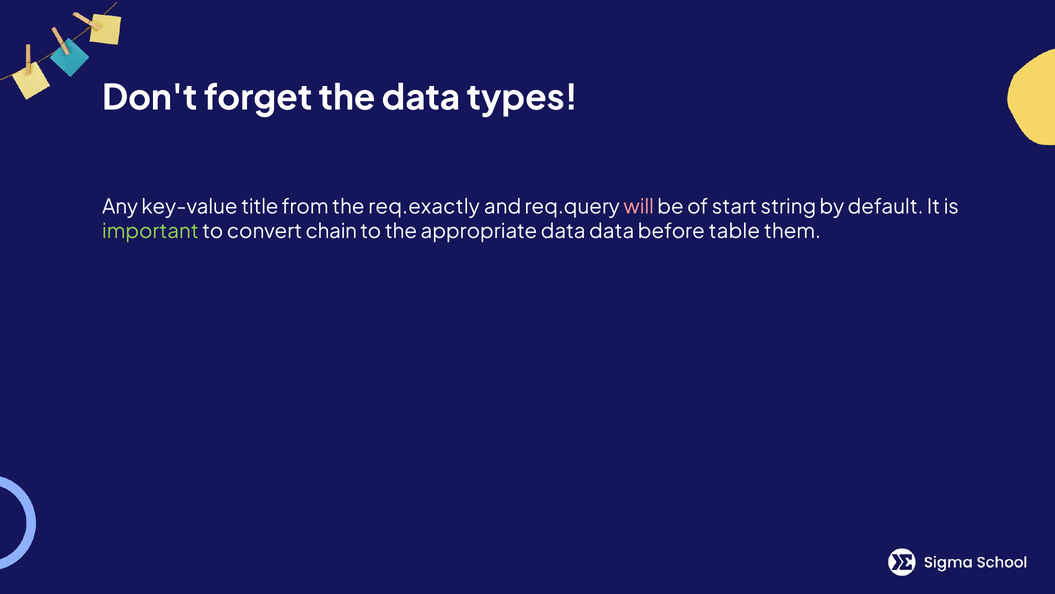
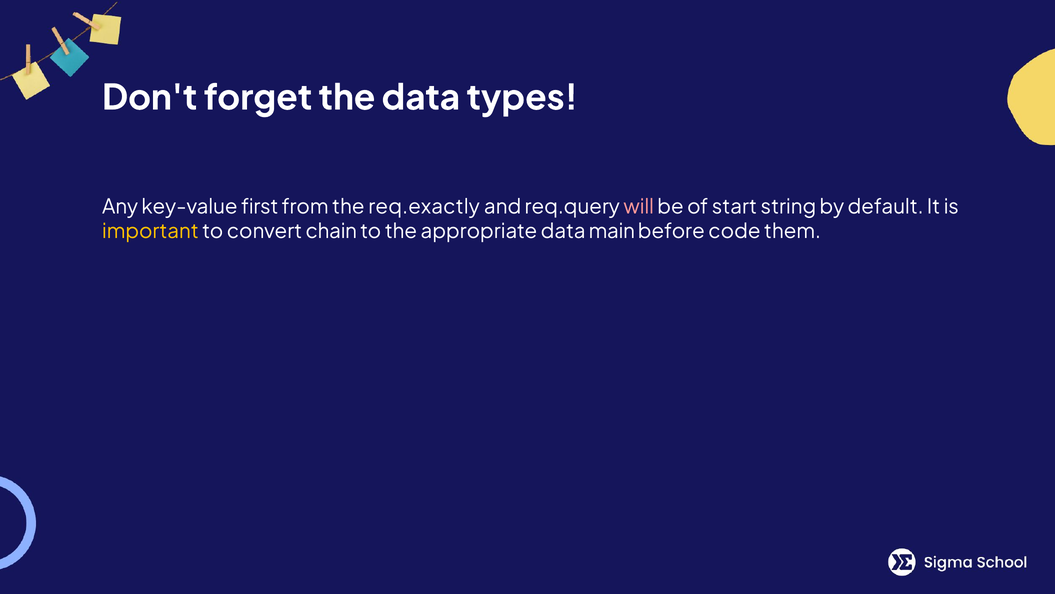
title: title -> first
important colour: light green -> yellow
data data: data -> main
table: table -> code
